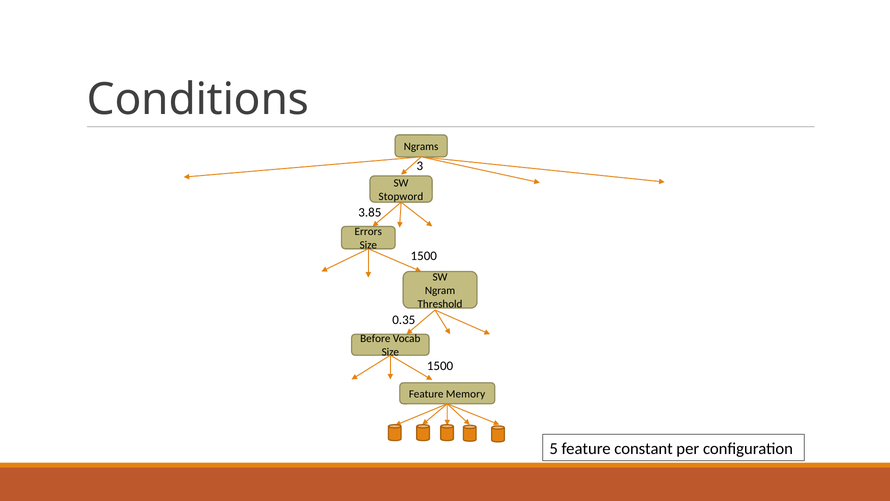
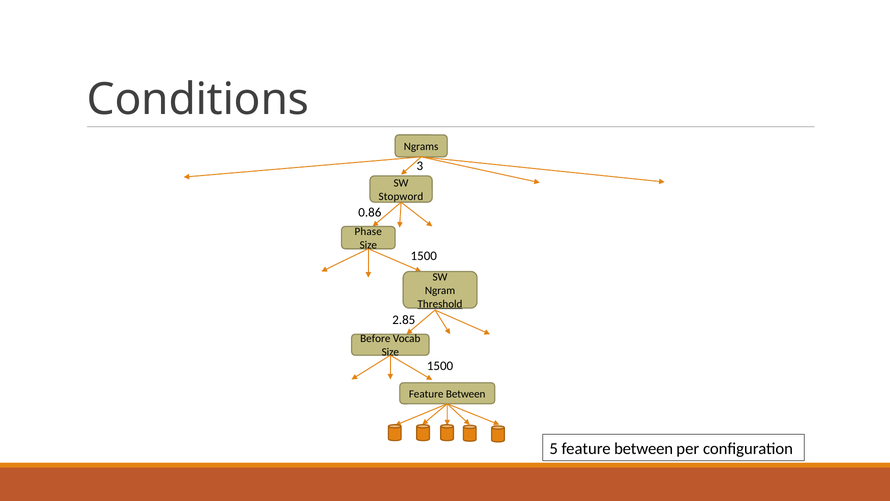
3.85: 3.85 -> 0.86
Errors: Errors -> Phase
Threshold underline: none -> present
0.35: 0.35 -> 2.85
Memory at (466, 394): Memory -> Between
5 feature constant: constant -> between
